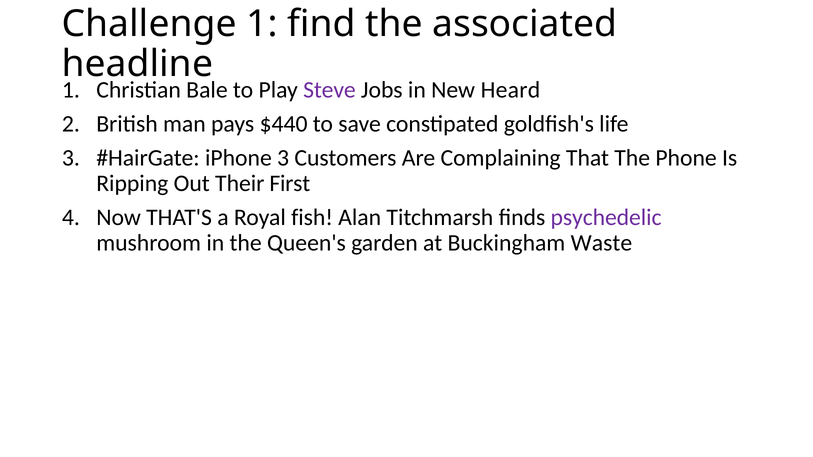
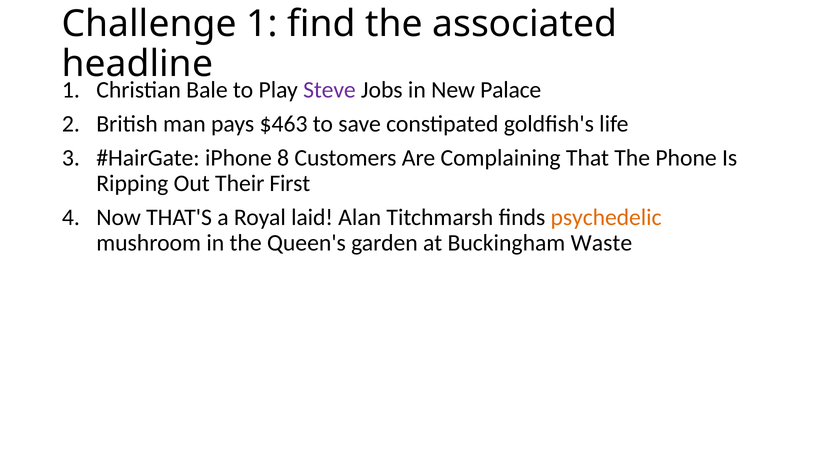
Heard: Heard -> Palace
$440: $440 -> $463
iPhone 3: 3 -> 8
fish: fish -> laid
psychedelic colour: purple -> orange
